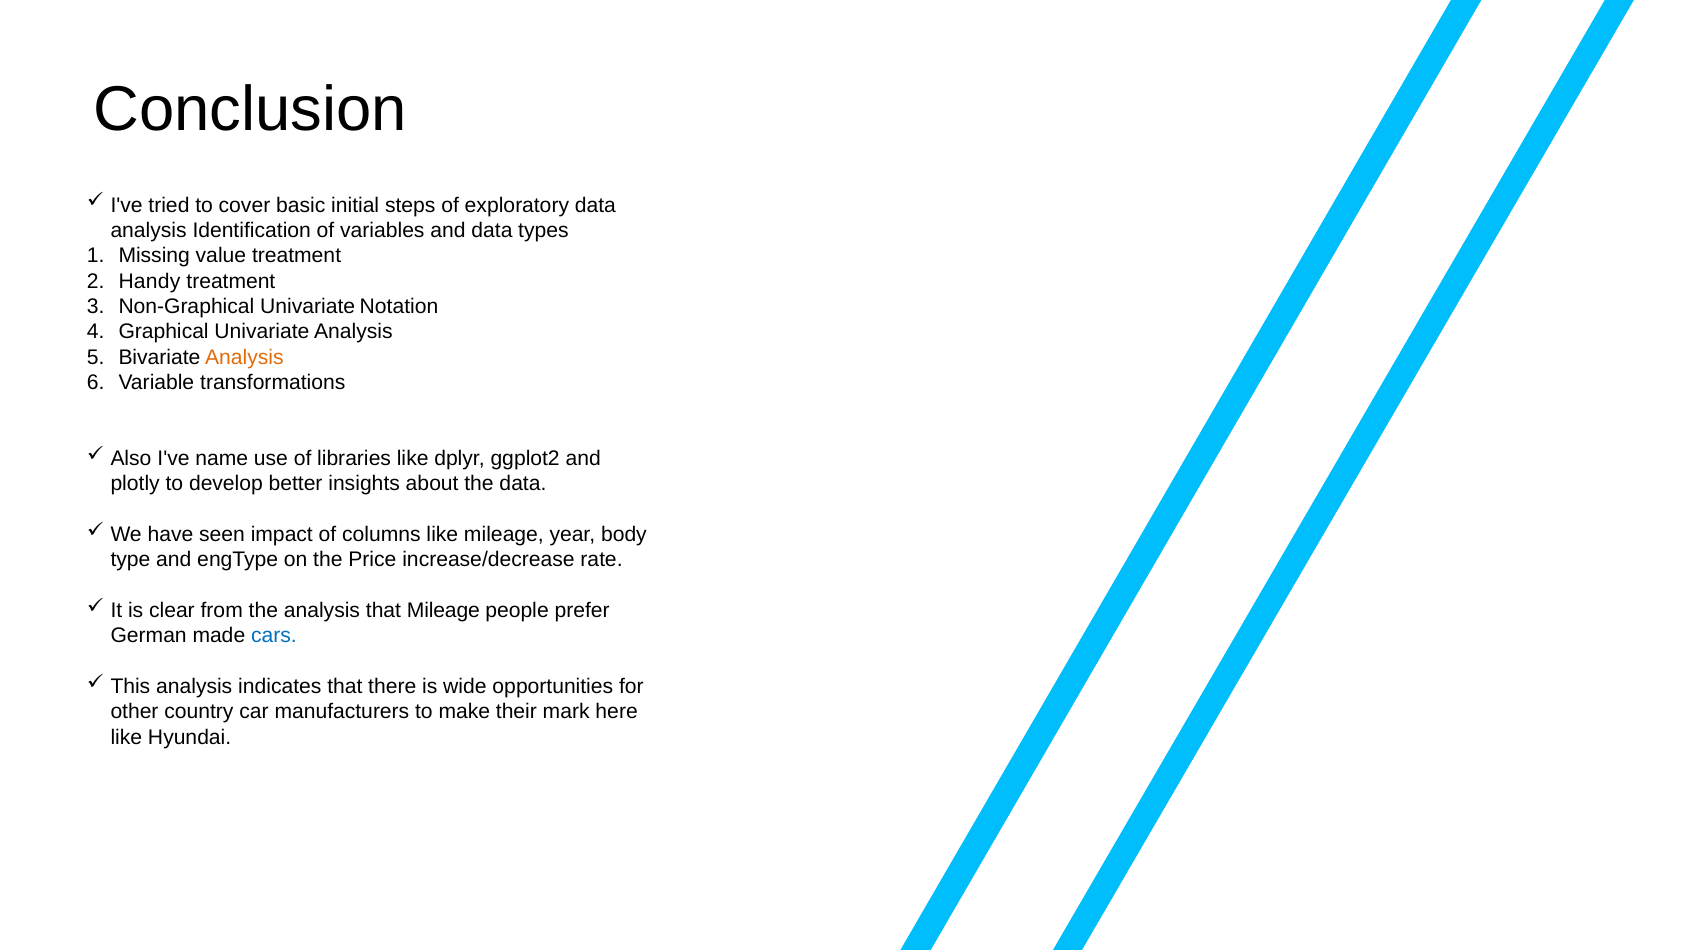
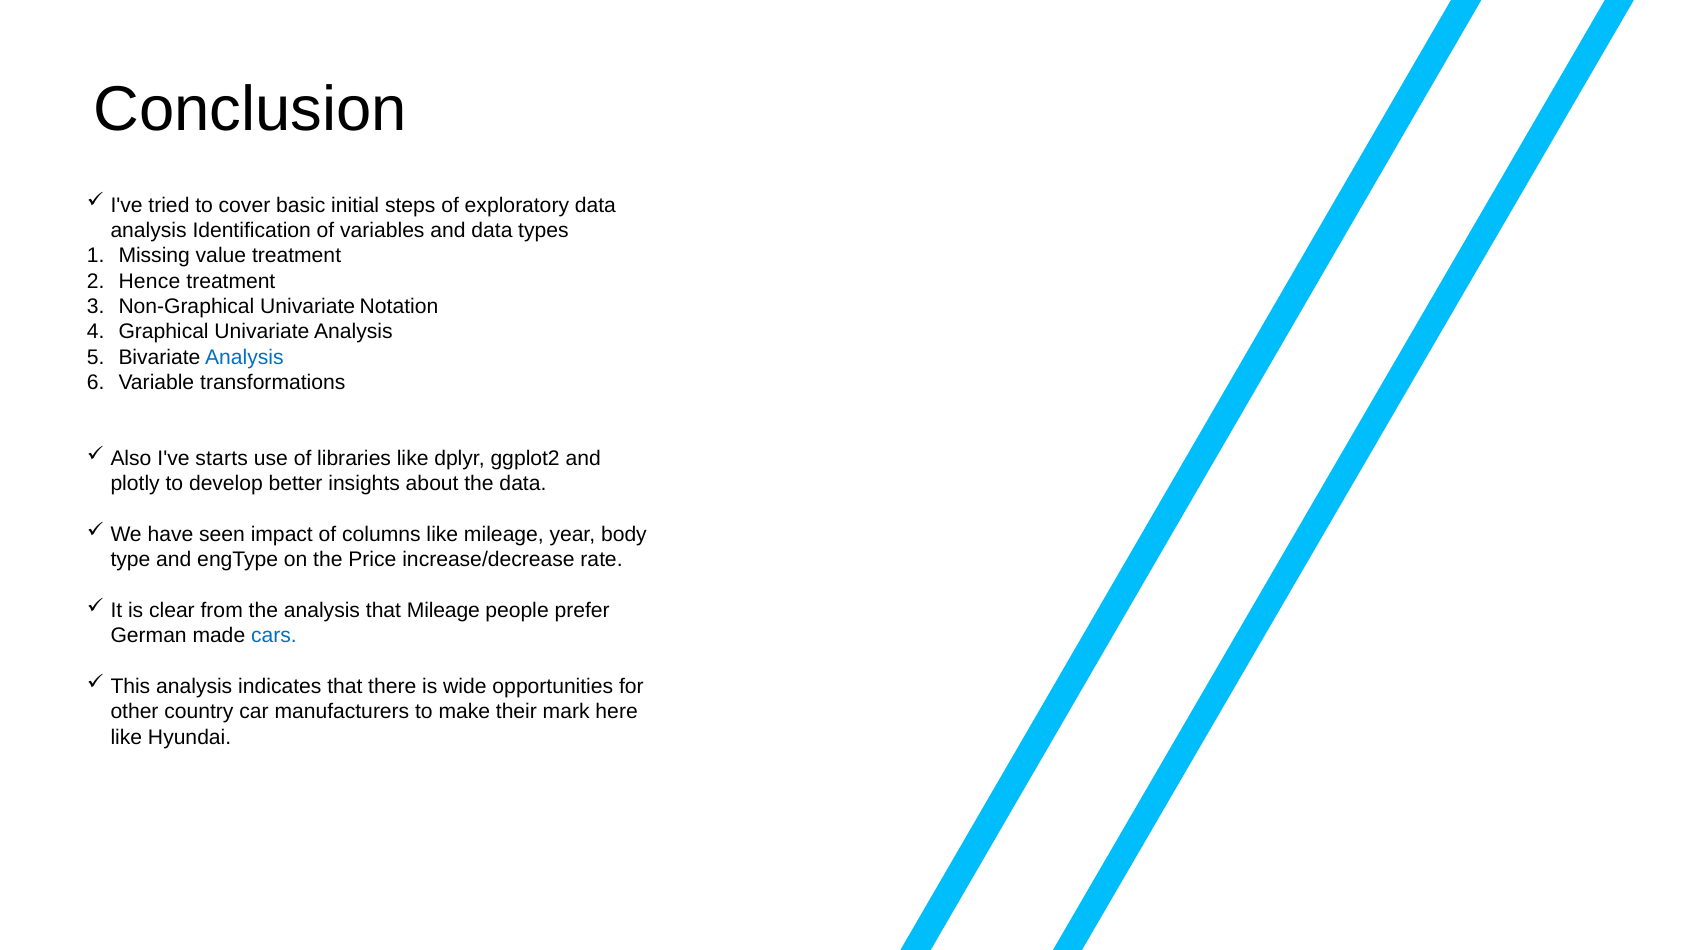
Handy: Handy -> Hence
Analysis at (244, 357) colour: orange -> blue
name: name -> starts
